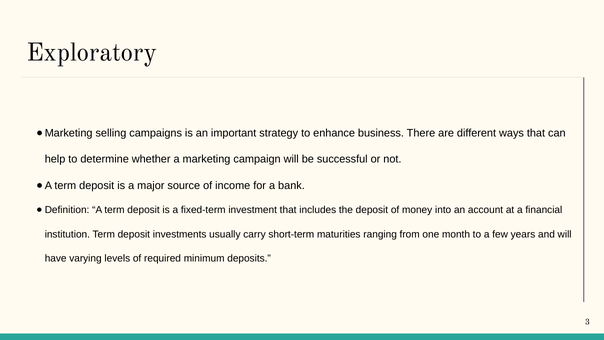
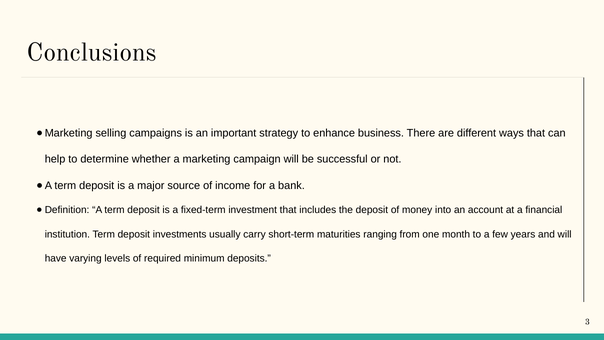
Exploratory: Exploratory -> Conclusions
